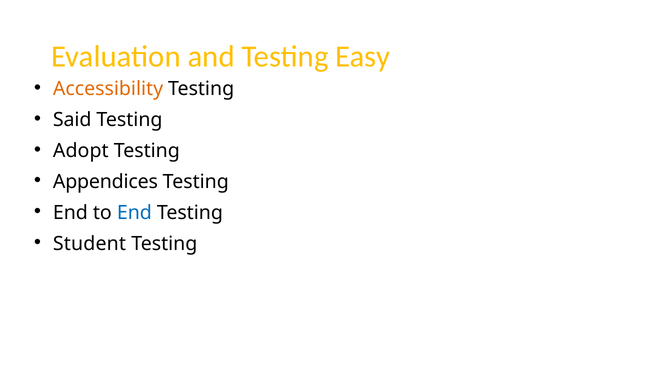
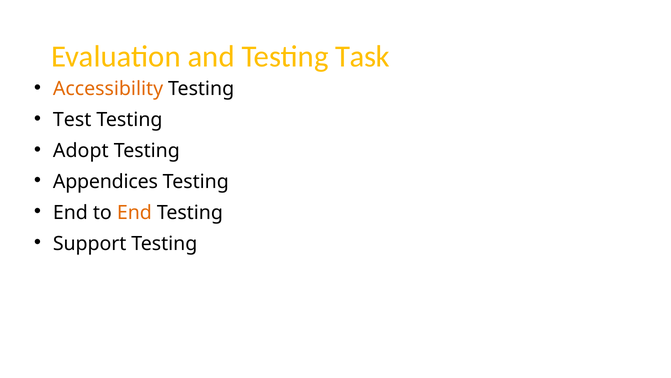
Easy: Easy -> Task
Said: Said -> Test
End at (134, 212) colour: blue -> orange
Student: Student -> Support
